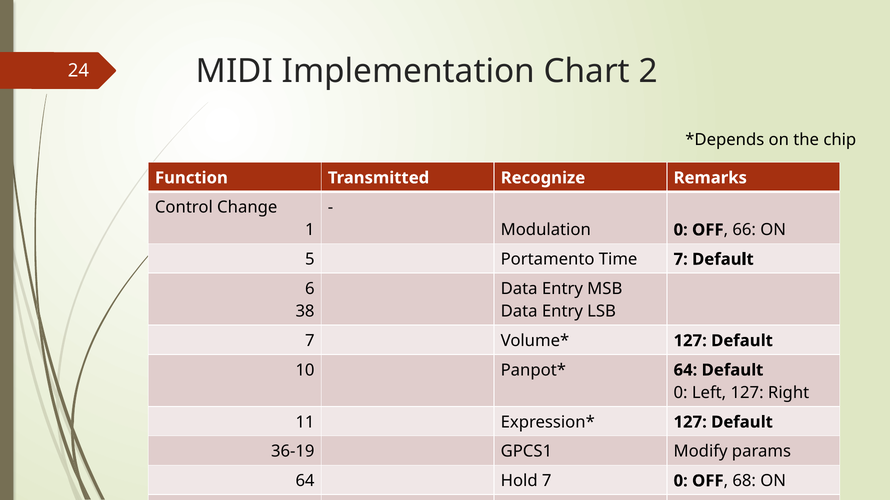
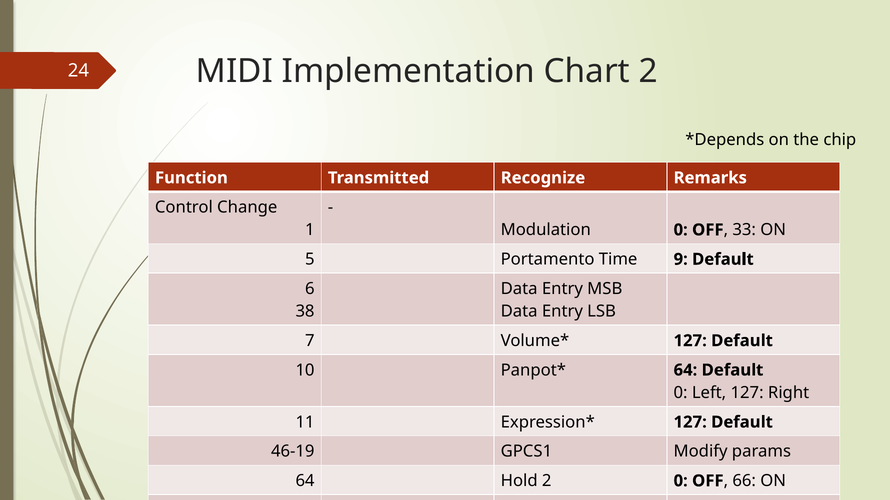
66: 66 -> 33
Time 7: 7 -> 9
36-19: 36-19 -> 46-19
Hold 7: 7 -> 2
68: 68 -> 66
